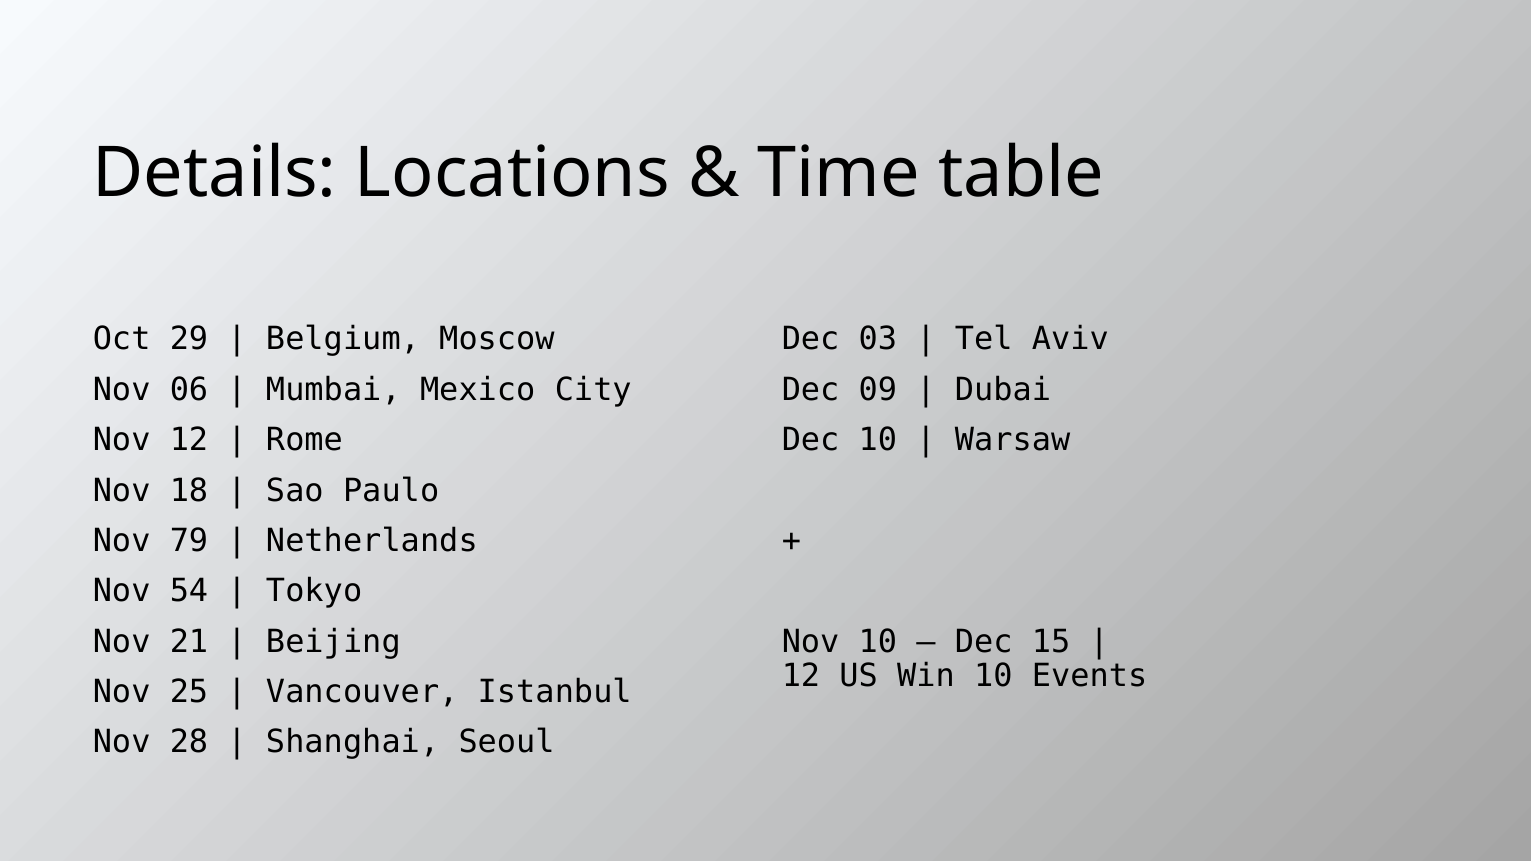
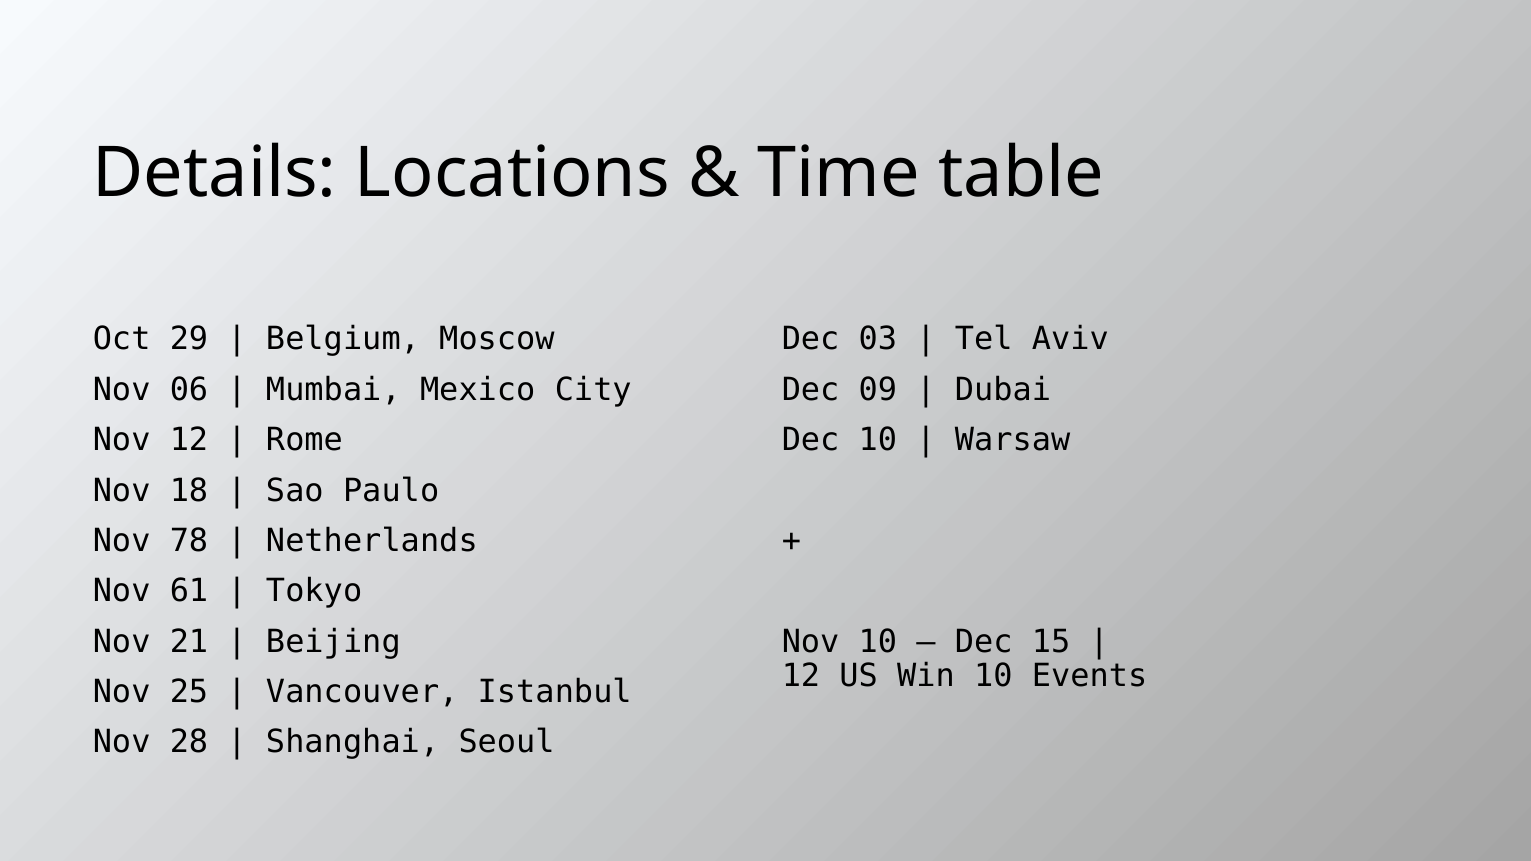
79: 79 -> 78
54: 54 -> 61
